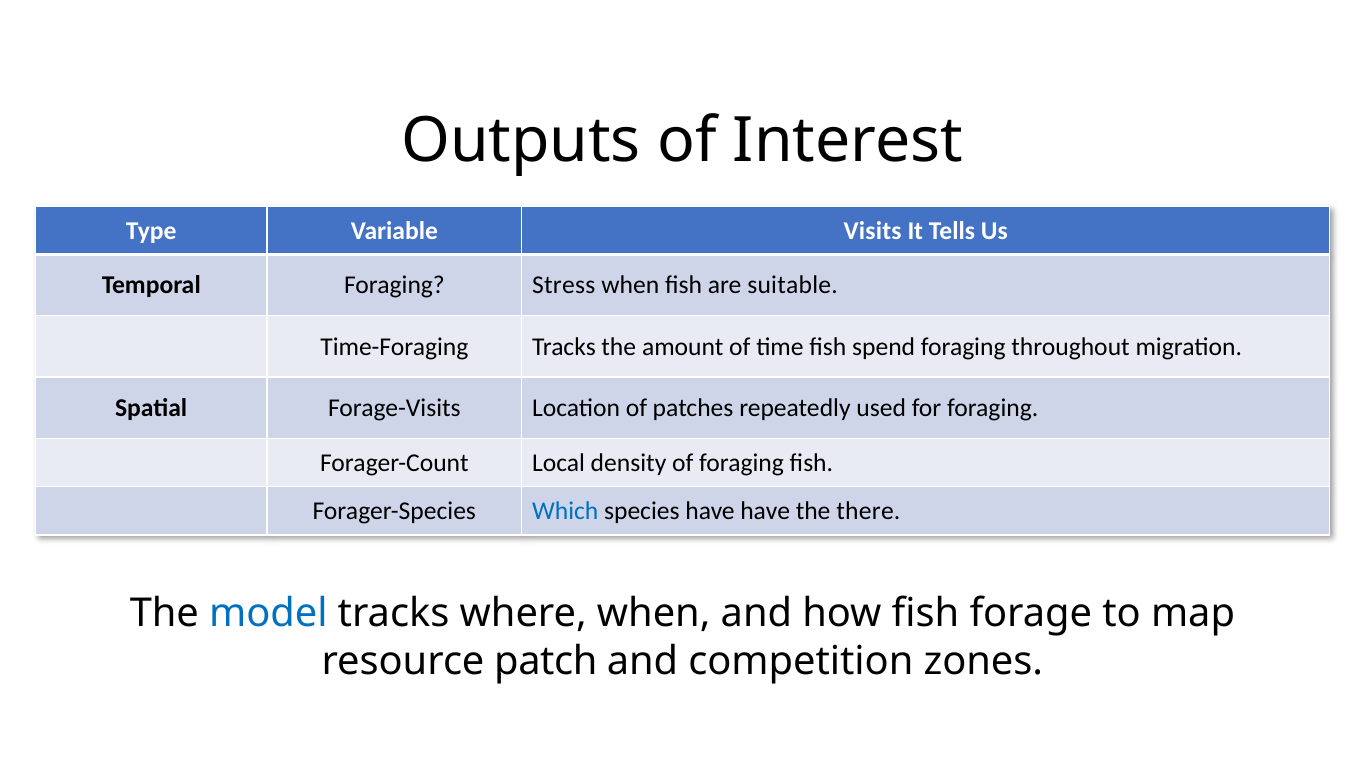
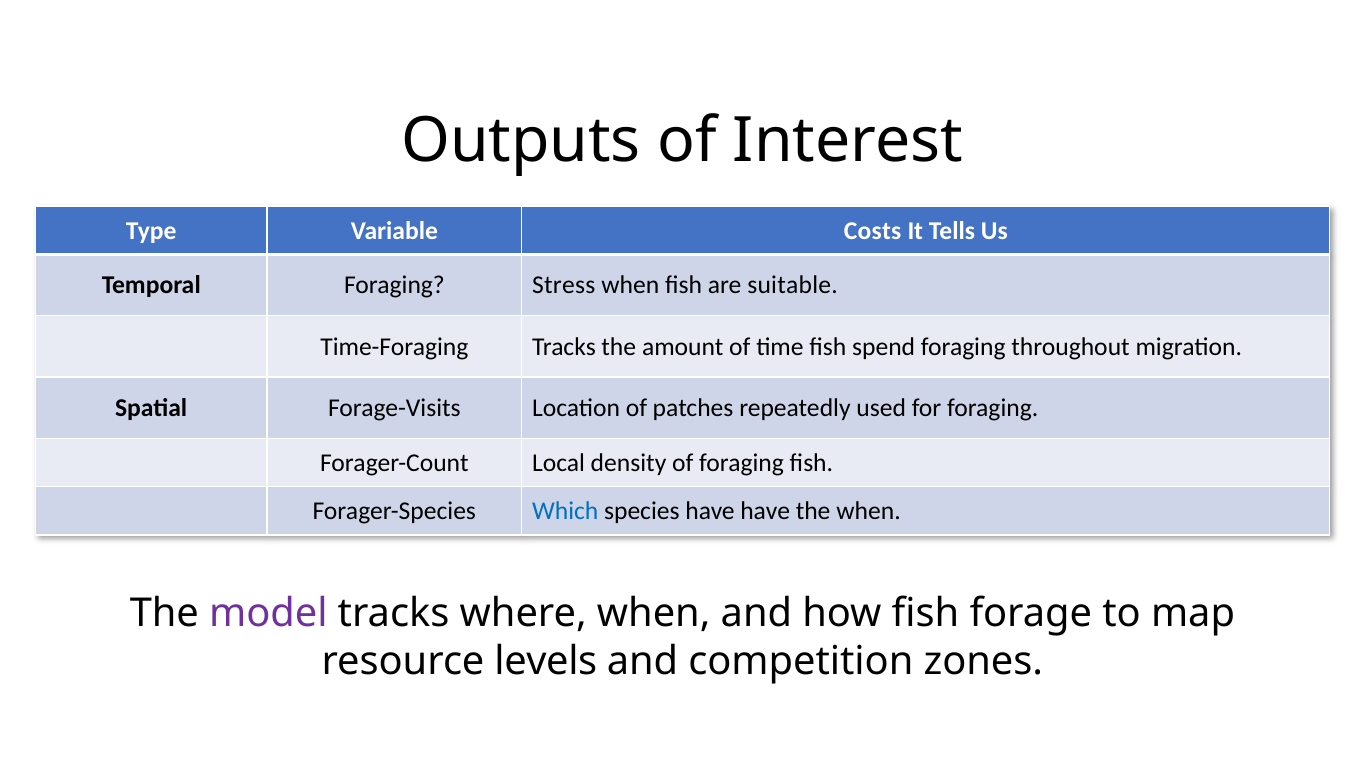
Visits: Visits -> Costs
the there: there -> when
model colour: blue -> purple
patch: patch -> levels
